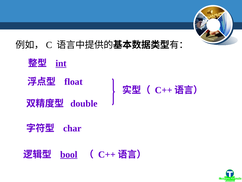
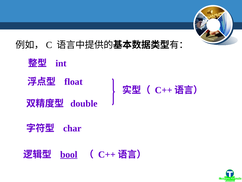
int underline: present -> none
